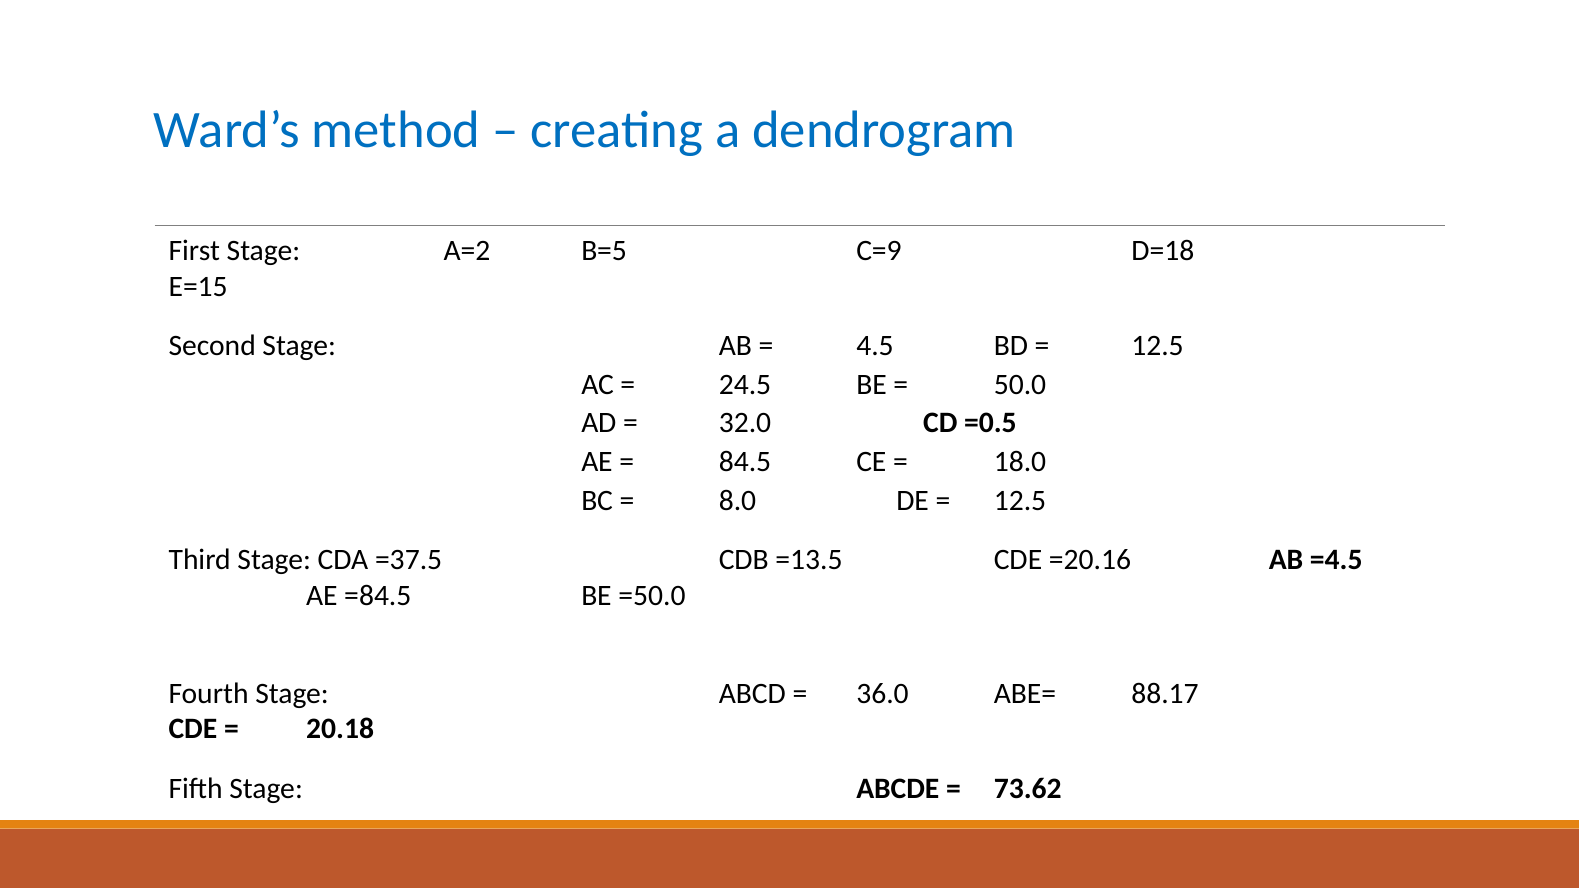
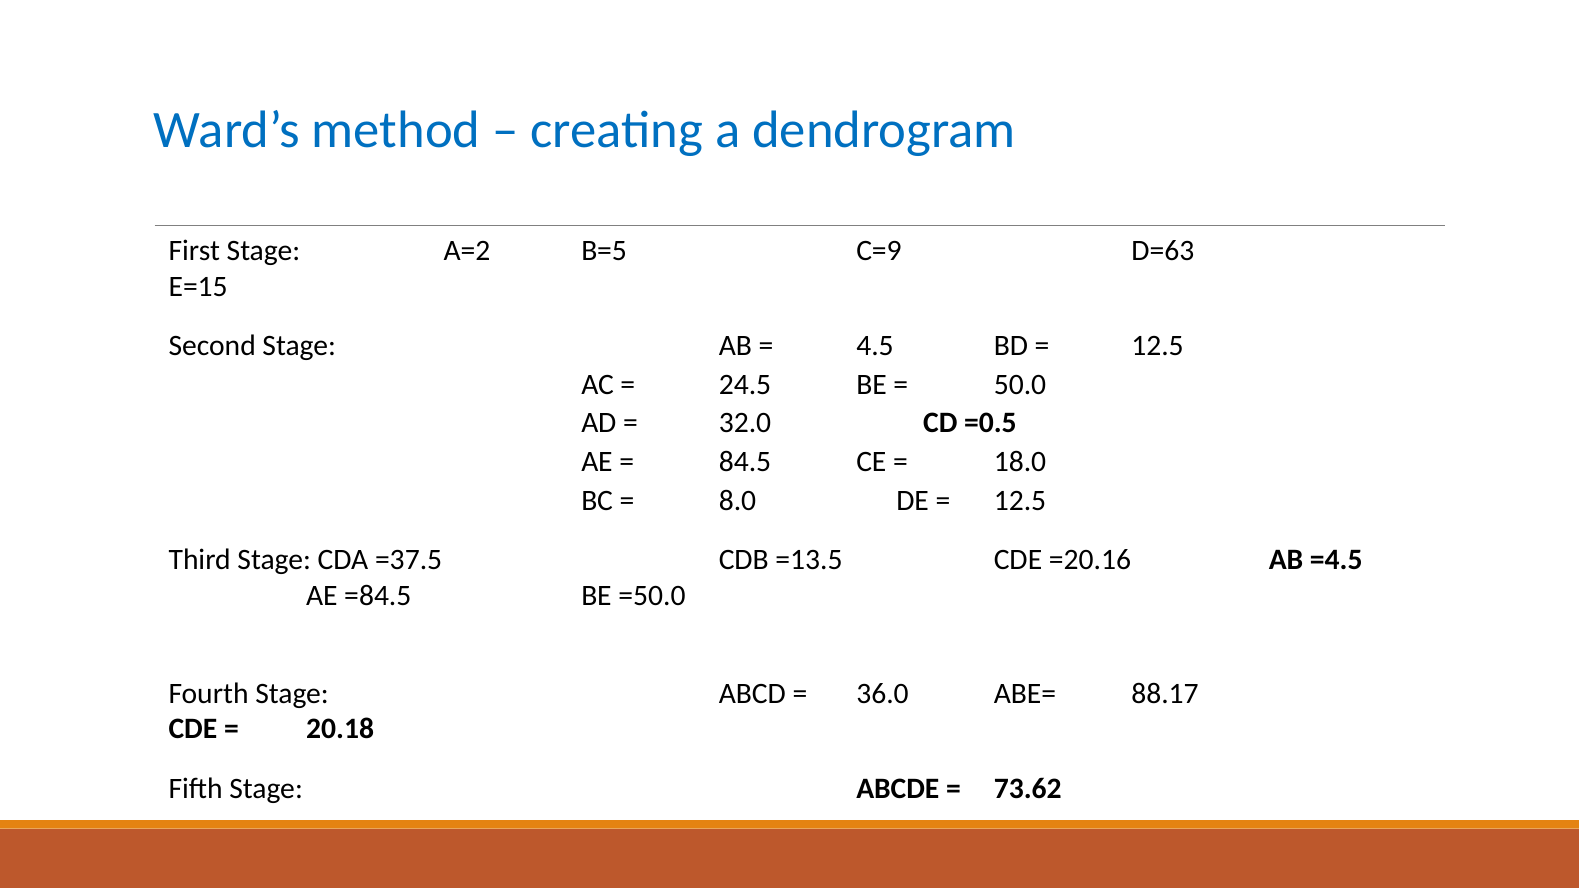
D=18: D=18 -> D=63
